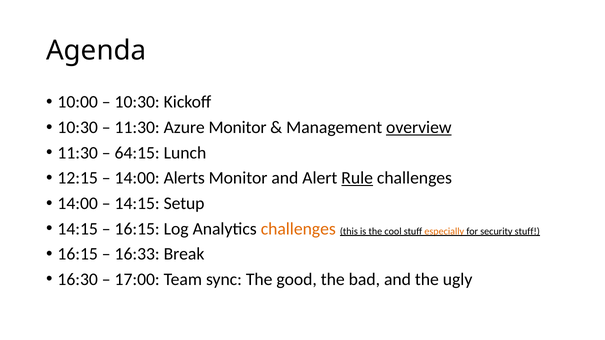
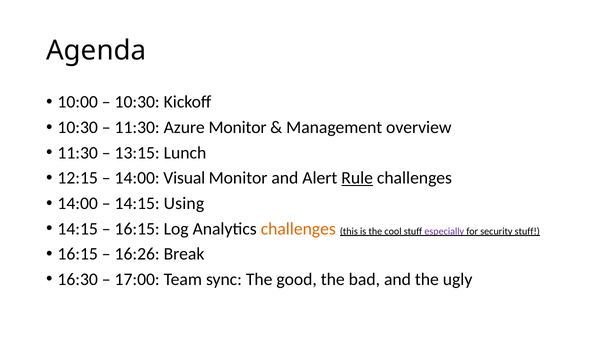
overview underline: present -> none
64:15: 64:15 -> 13:15
Alerts: Alerts -> Visual
Setup: Setup -> Using
especially colour: orange -> purple
16:33: 16:33 -> 16:26
